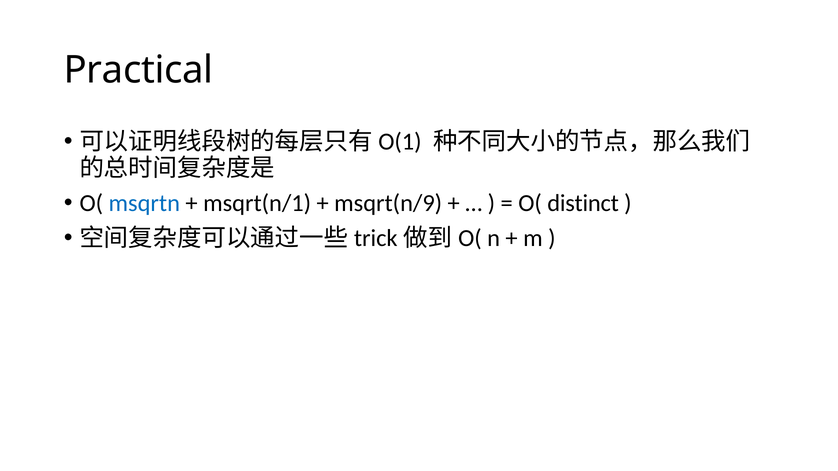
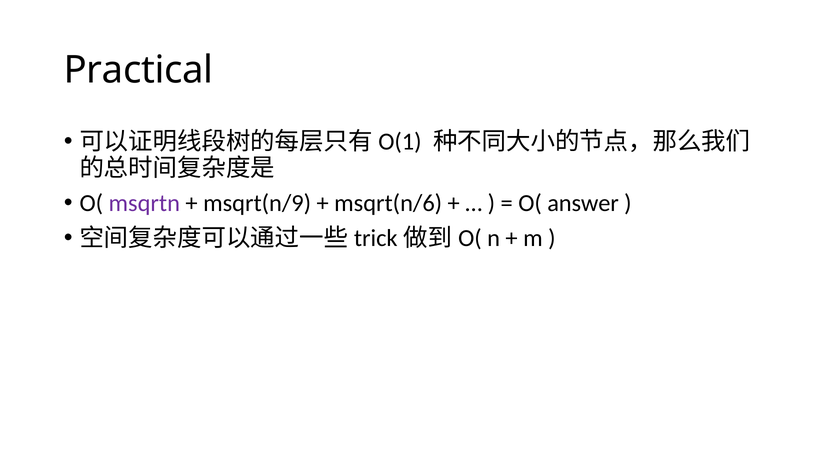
msqrtn colour: blue -> purple
msqrt(n/1: msqrt(n/1 -> msqrt(n/9
msqrt(n/9: msqrt(n/9 -> msqrt(n/6
distinct: distinct -> answer
